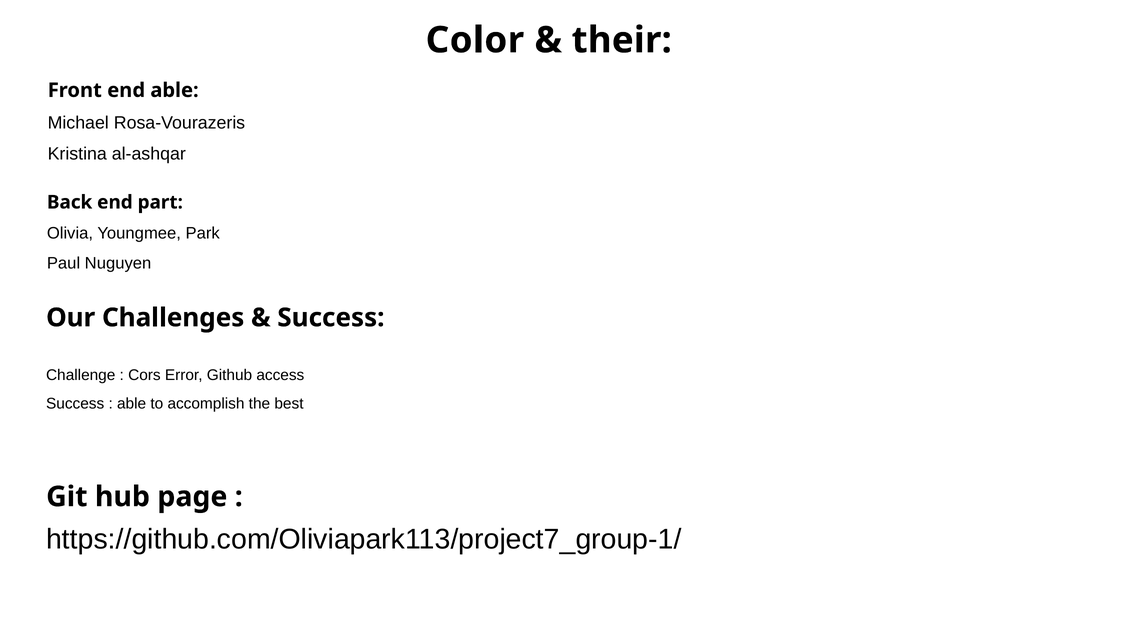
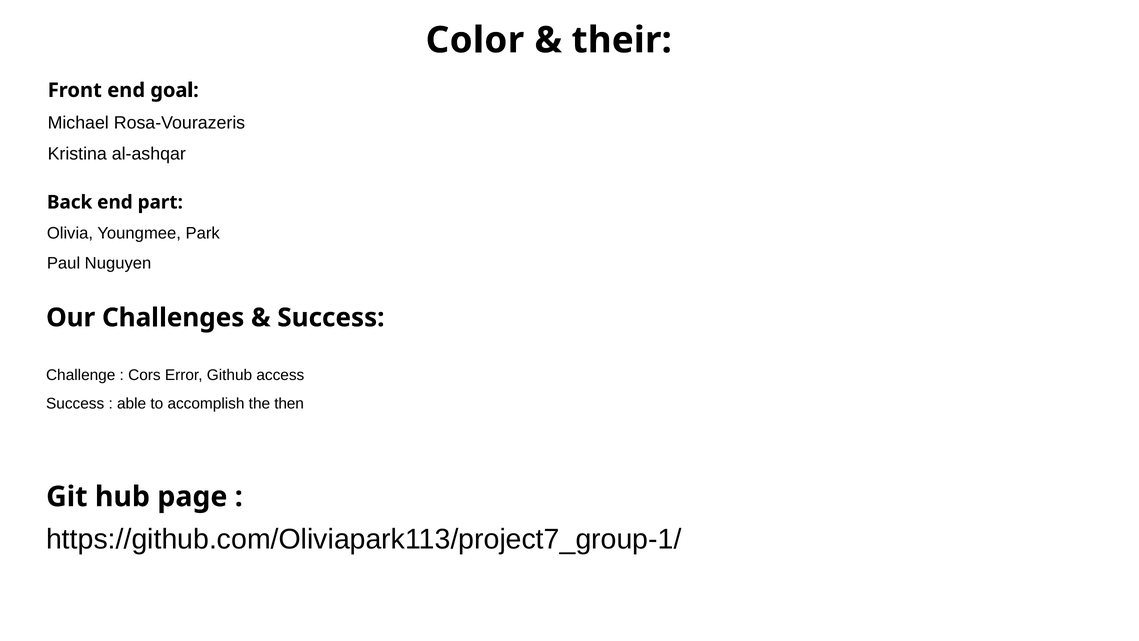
end able: able -> goal
best: best -> then
